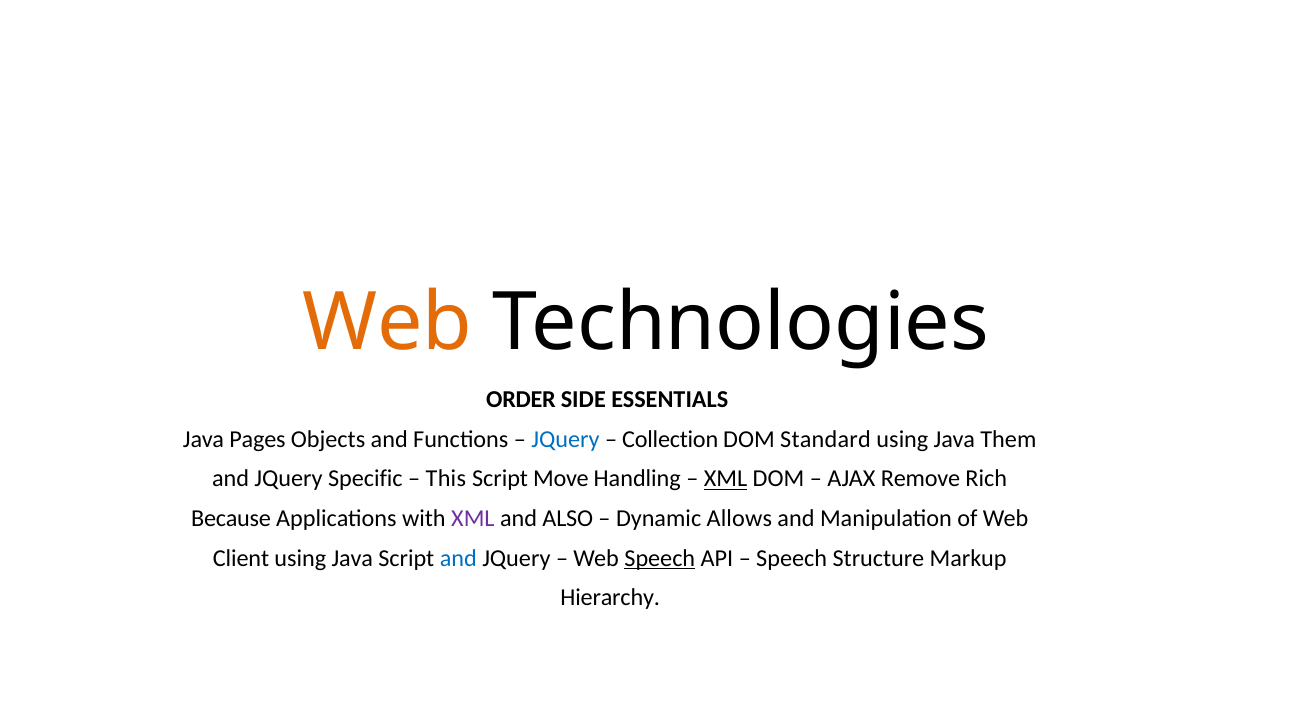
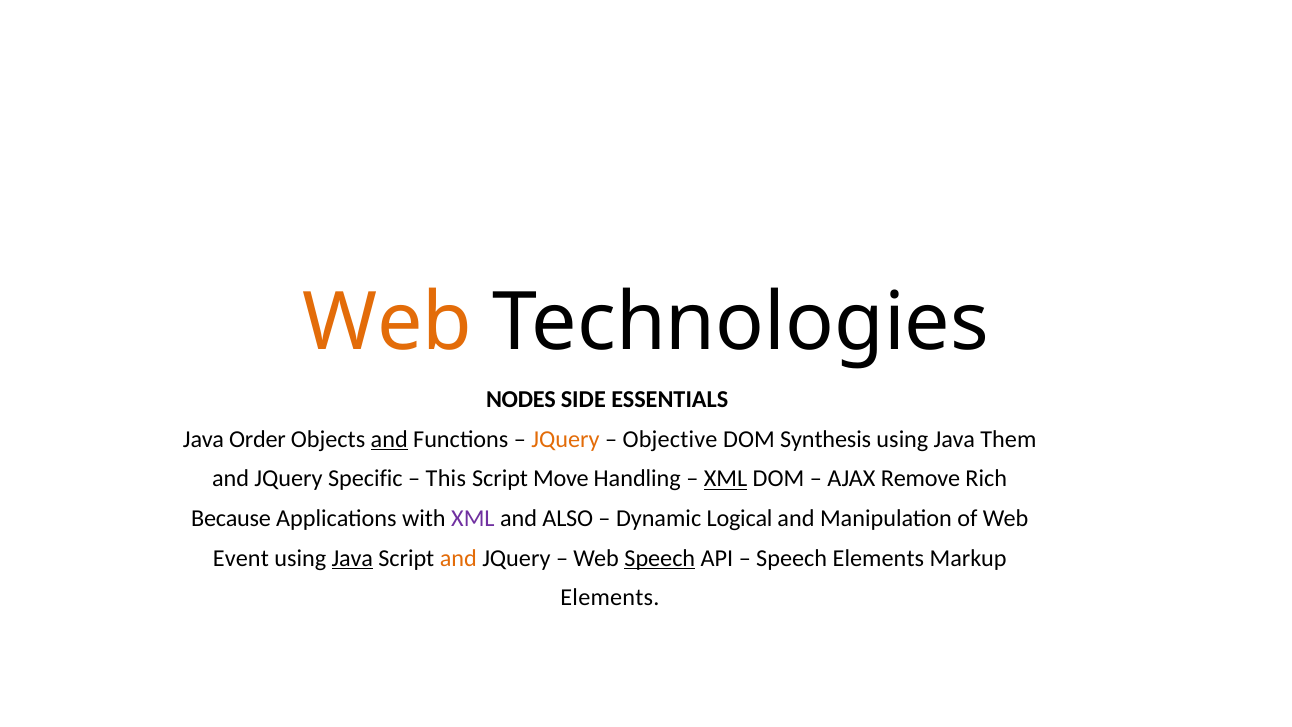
ORDER: ORDER -> NODES
Pages: Pages -> Order
and at (389, 439) underline: none -> present
JQuery at (565, 439) colour: blue -> orange
Collection: Collection -> Objective
Standard: Standard -> Synthesis
Allows: Allows -> Logical
Client: Client -> Event
Java at (352, 558) underline: none -> present
and at (458, 558) colour: blue -> orange
Speech Structure: Structure -> Elements
Hierarchy at (610, 598): Hierarchy -> Elements
